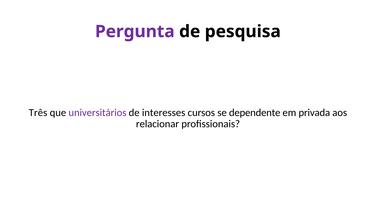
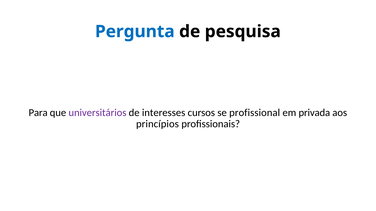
Pergunta colour: purple -> blue
Três: Três -> Para
dependente: dependente -> profissional
relacionar: relacionar -> princípios
